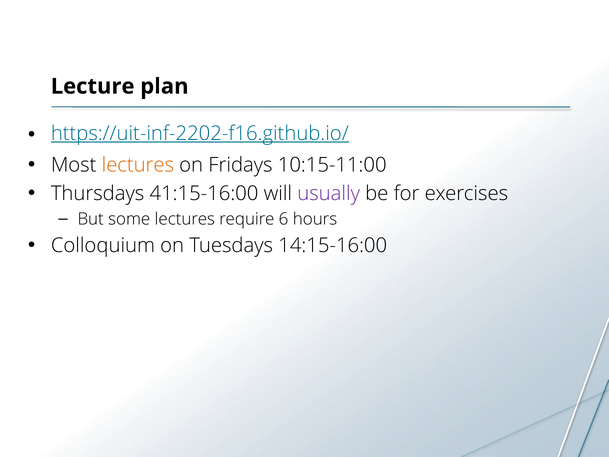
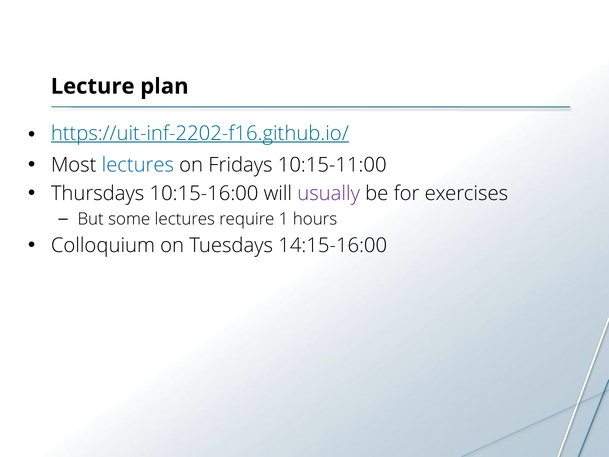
lectures at (138, 165) colour: orange -> blue
41:15-16:00: 41:15-16:00 -> 10:15-16:00
6: 6 -> 1
